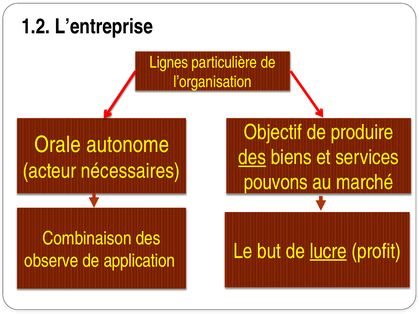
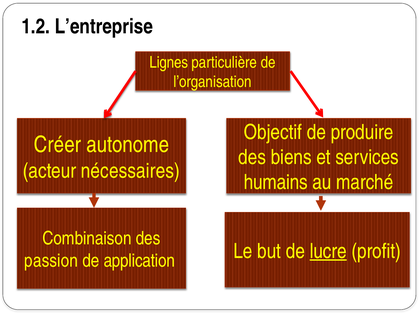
Orale: Orale -> Créer
des at (252, 157) underline: present -> none
pouvons: pouvons -> humains
observe: observe -> passion
